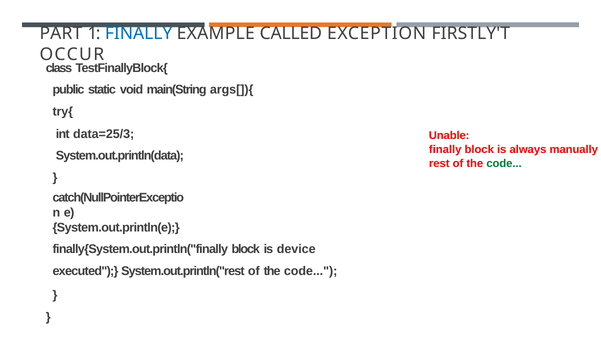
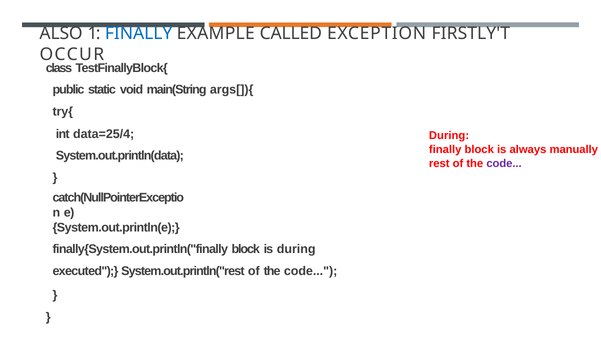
PART: PART -> ALSO
data=25/3: data=25/3 -> data=25/4
Unable at (449, 136): Unable -> During
code at (504, 163) colour: green -> purple
is device: device -> during
